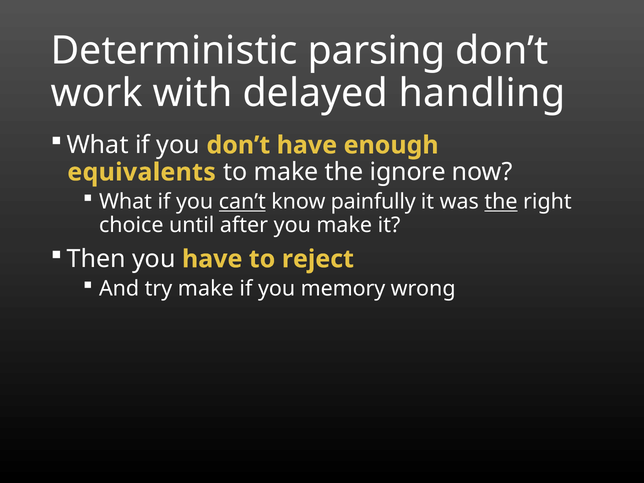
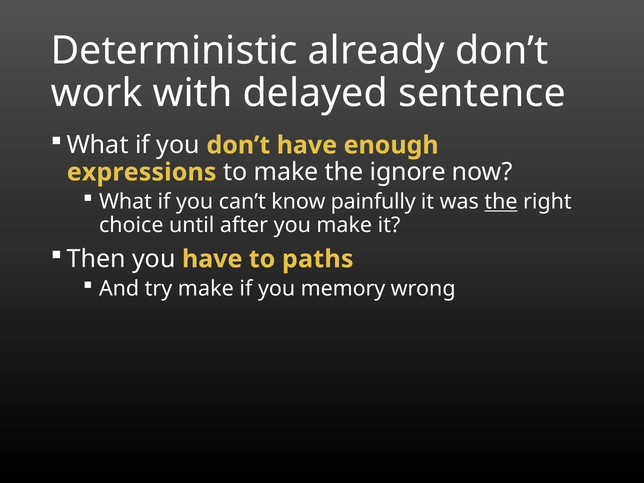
parsing: parsing -> already
handling: handling -> sentence
equivalents: equivalents -> expressions
can’t underline: present -> none
reject: reject -> paths
